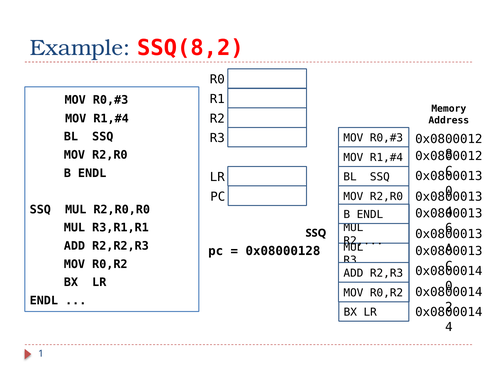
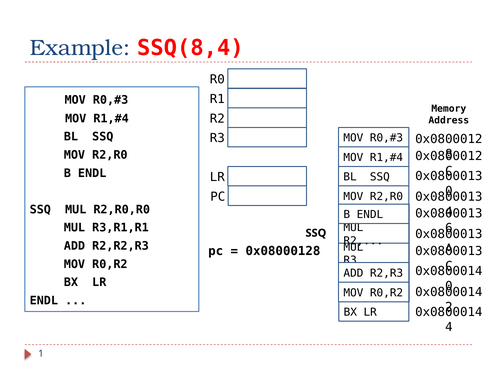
SSQ(8,2: SSQ(8,2 -> SSQ(8,4
